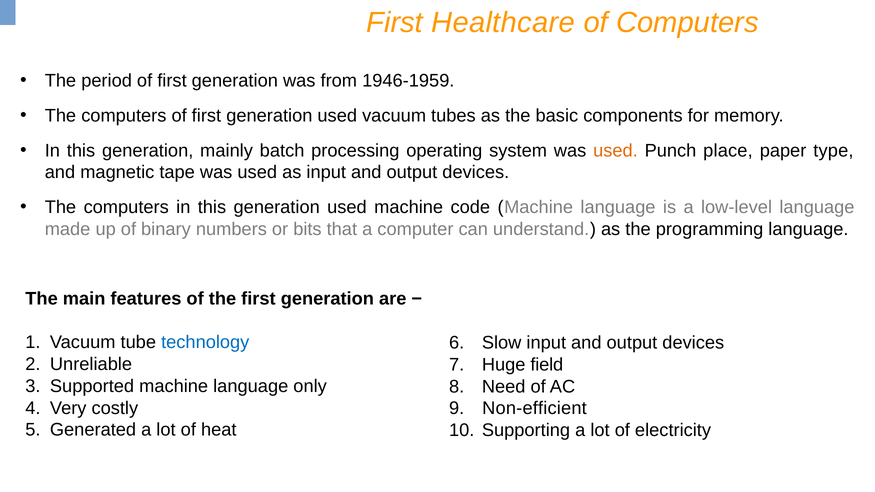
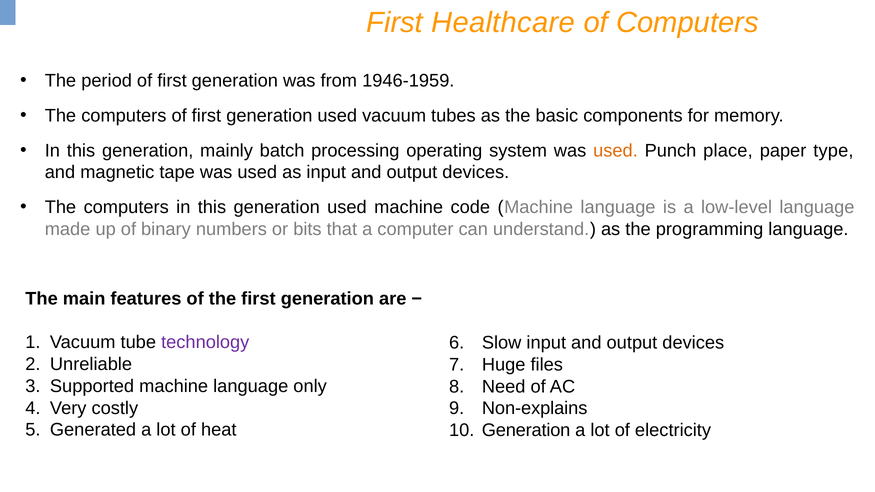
technology colour: blue -> purple
field: field -> files
Non-efficient: Non-efficient -> Non-explains
Supporting at (526, 430): Supporting -> Generation
